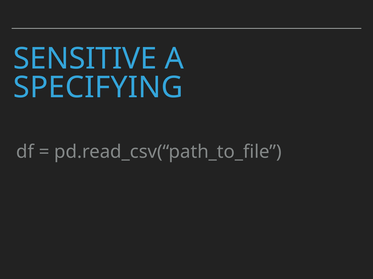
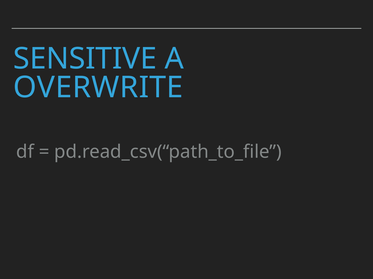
SPECIFYING: SPECIFYING -> OVERWRITE
